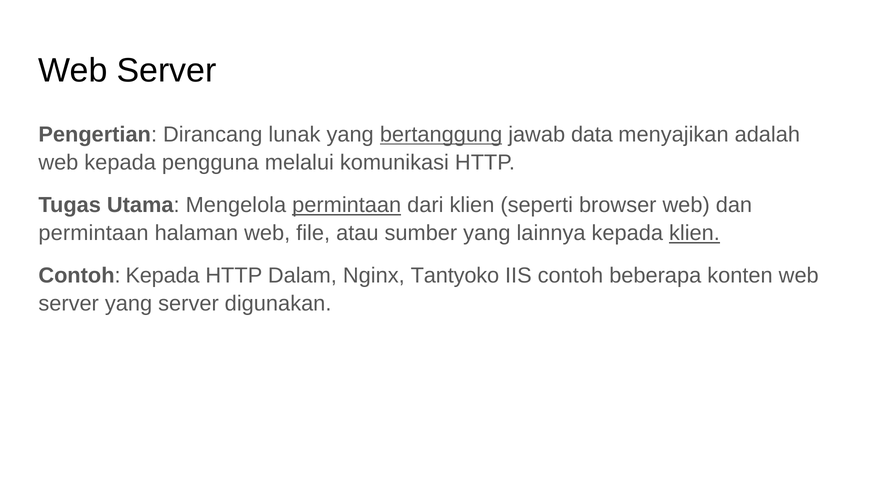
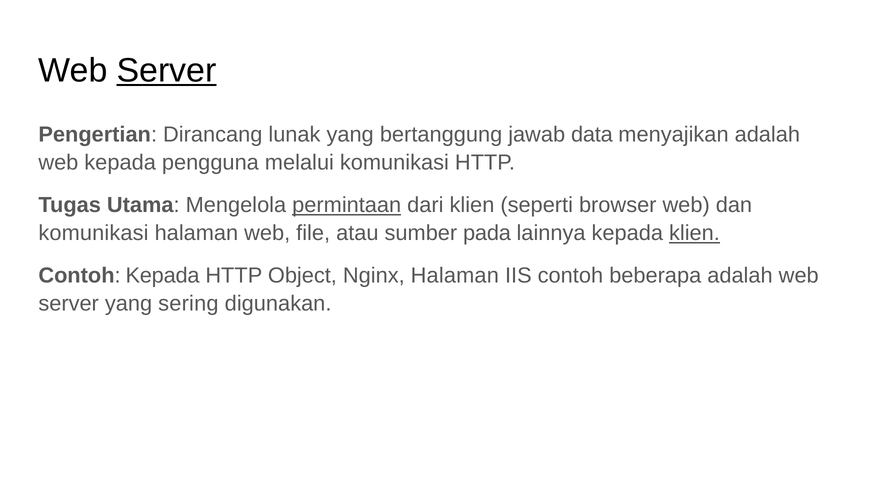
Server at (167, 71) underline: none -> present
bertanggung underline: present -> none
permintaan at (93, 233): permintaan -> komunikasi
sumber yang: yang -> pada
Dalam: Dalam -> Object
Nginx Tantyoko: Tantyoko -> Halaman
beberapa konten: konten -> adalah
yang server: server -> sering
